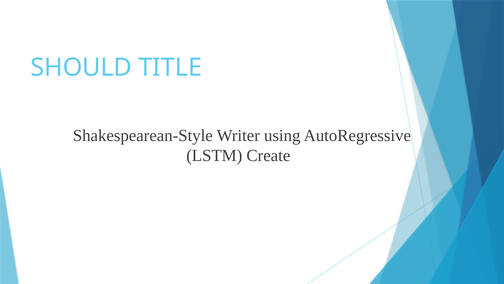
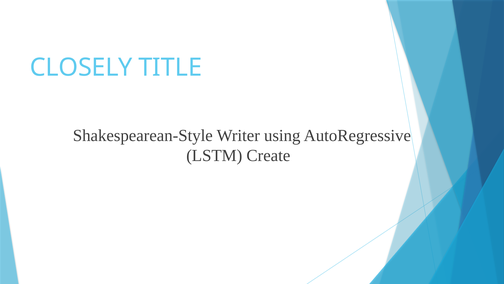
SHOULD: SHOULD -> CLOSELY
